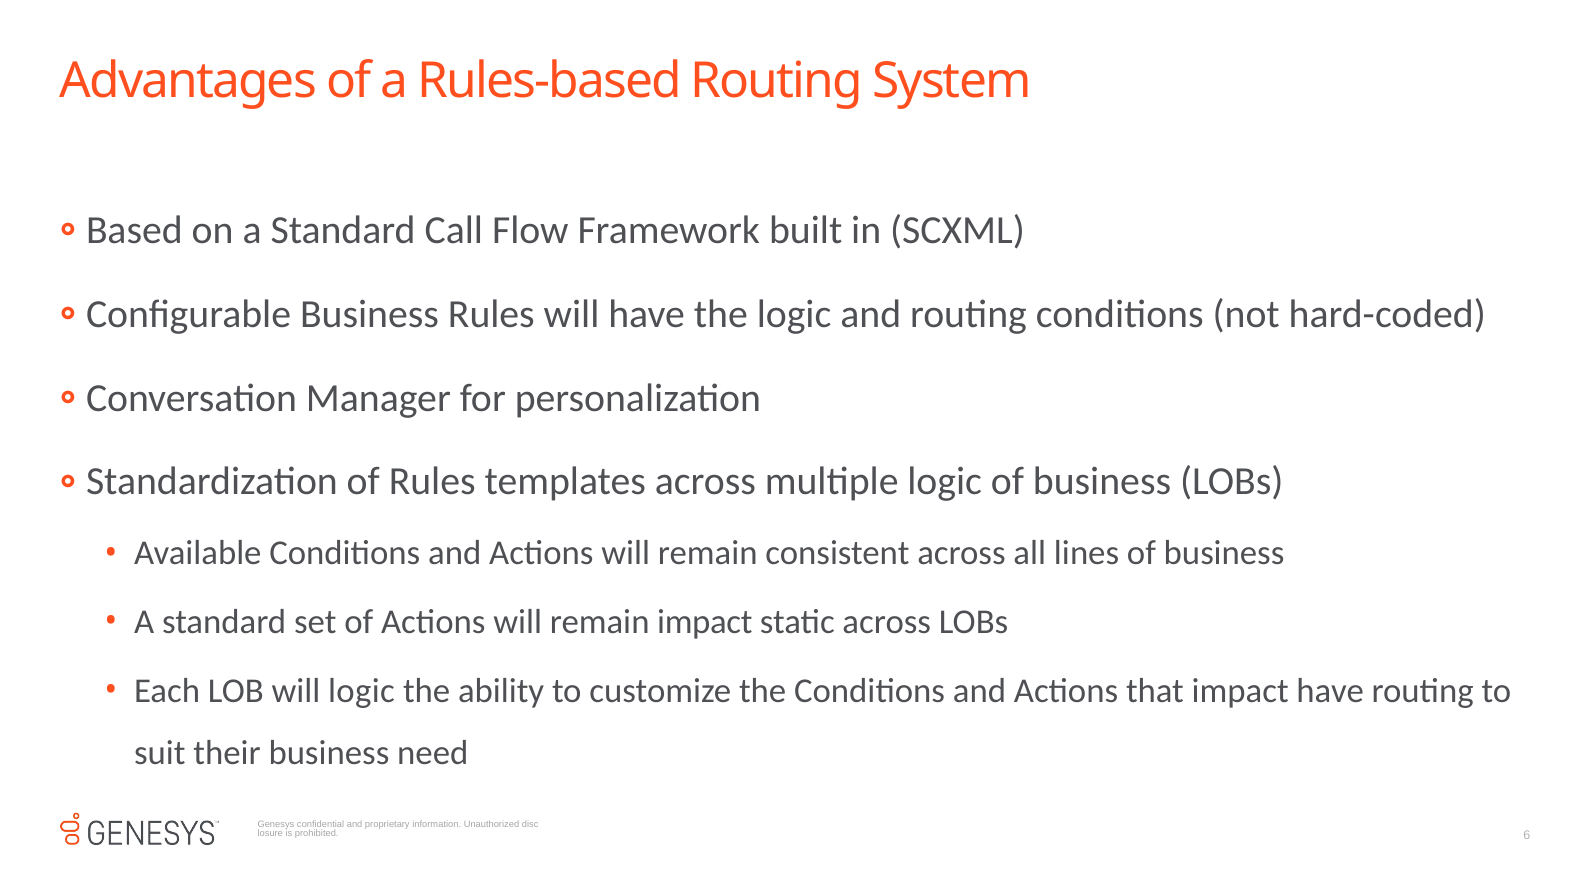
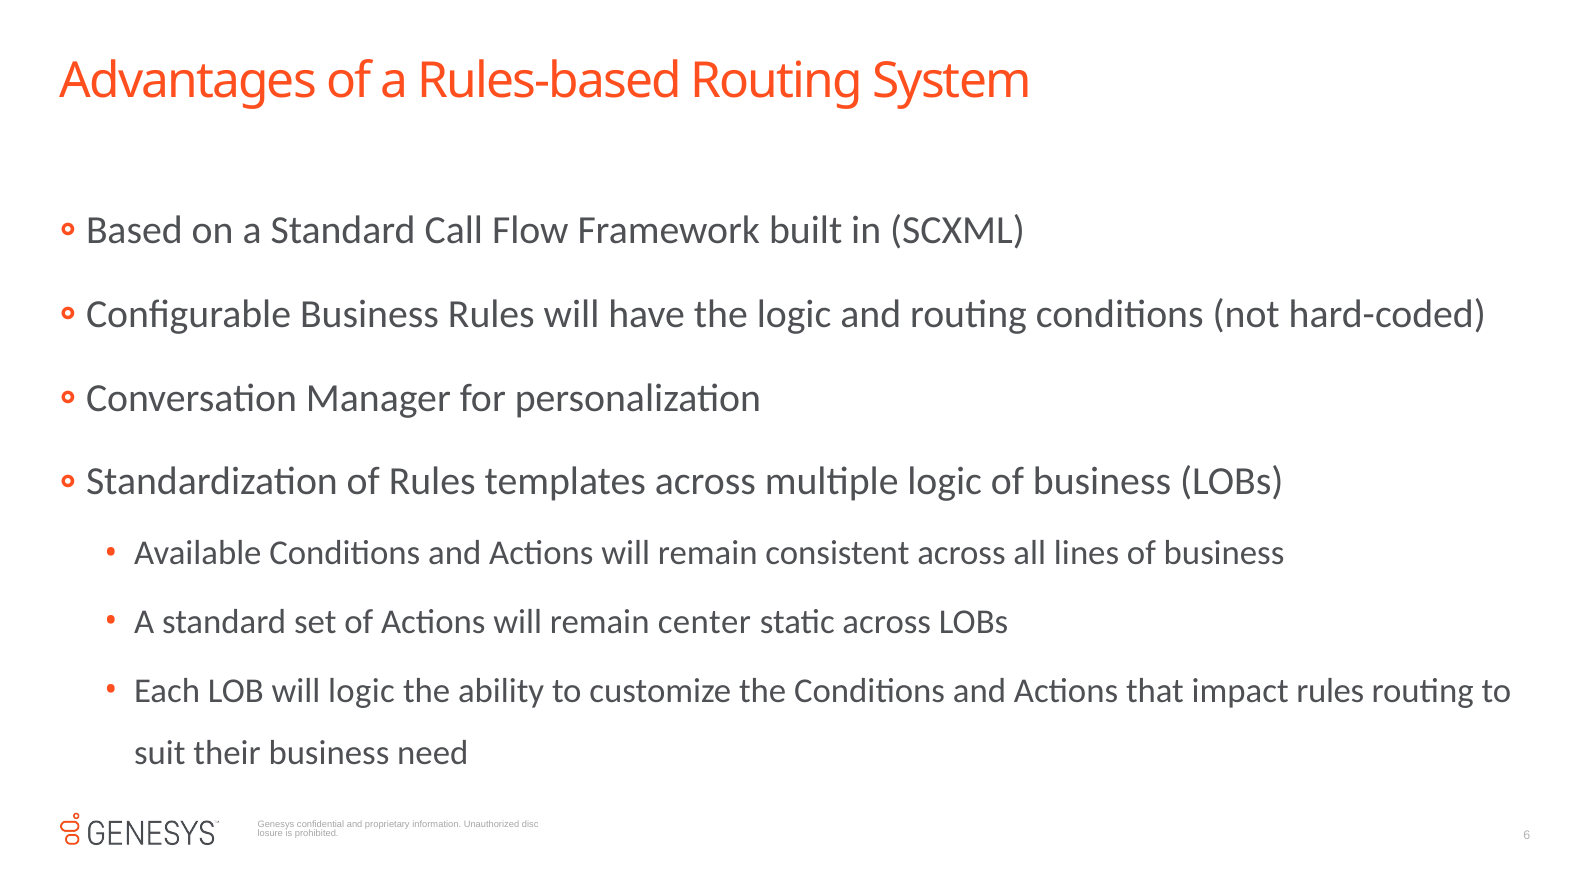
remain impact: impact -> center
impact have: have -> rules
